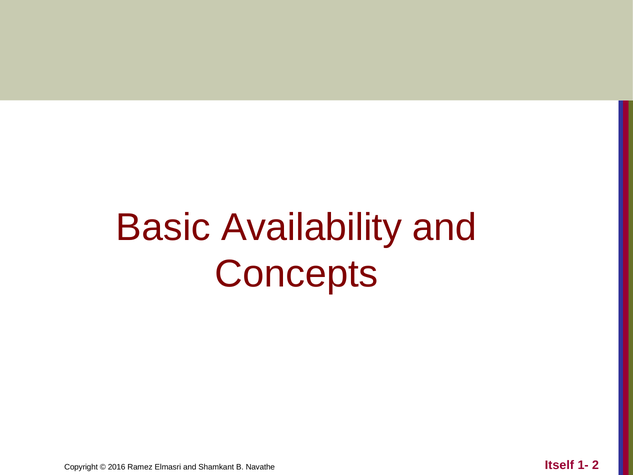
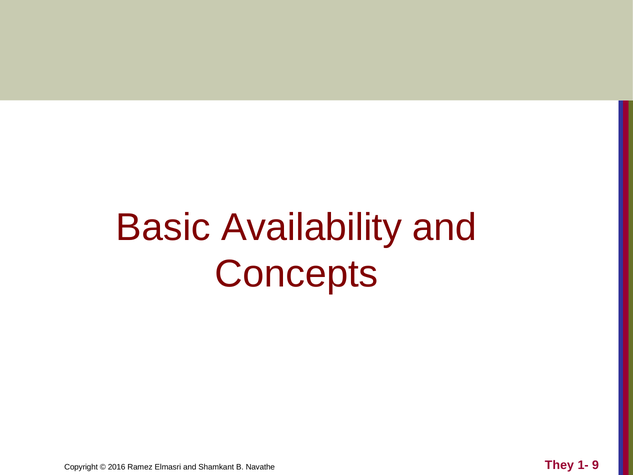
Itself: Itself -> They
2: 2 -> 9
